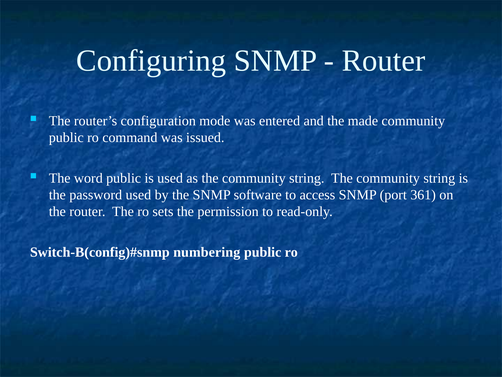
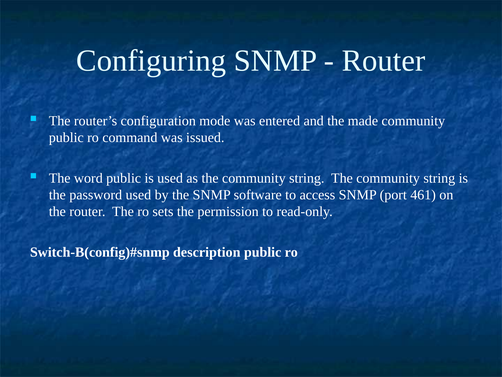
361: 361 -> 461
numbering: numbering -> description
